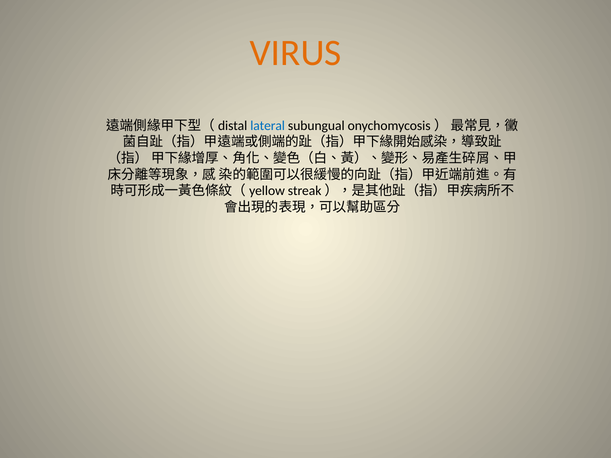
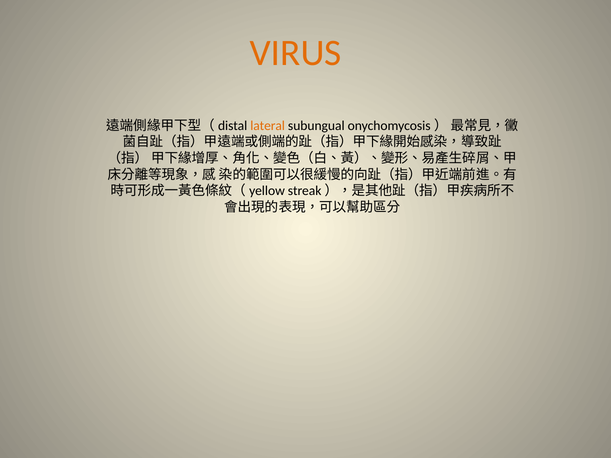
lateral colour: blue -> orange
